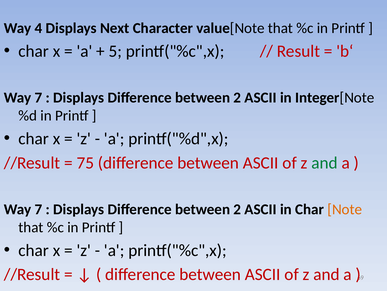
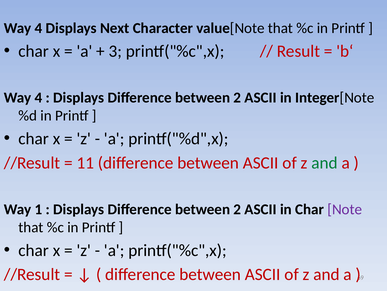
5: 5 -> 3
7 at (38, 97): 7 -> 4
75: 75 -> 11
7 at (38, 209): 7 -> 1
Note colour: orange -> purple
